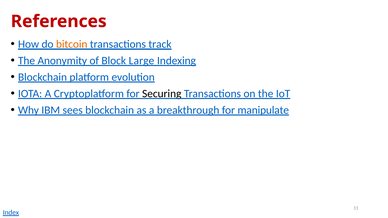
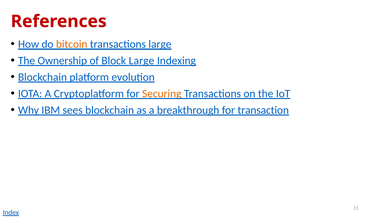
transactions track: track -> large
Anonymity: Anonymity -> Ownership
Securing colour: black -> orange
manipulate: manipulate -> transaction
